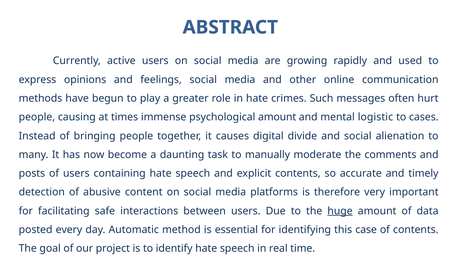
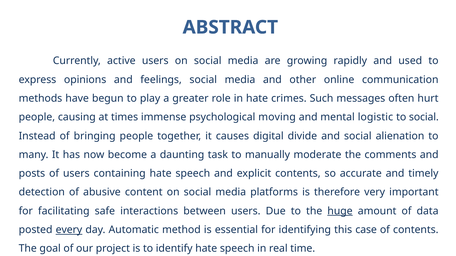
psychological amount: amount -> moving
to cases: cases -> social
every underline: none -> present
